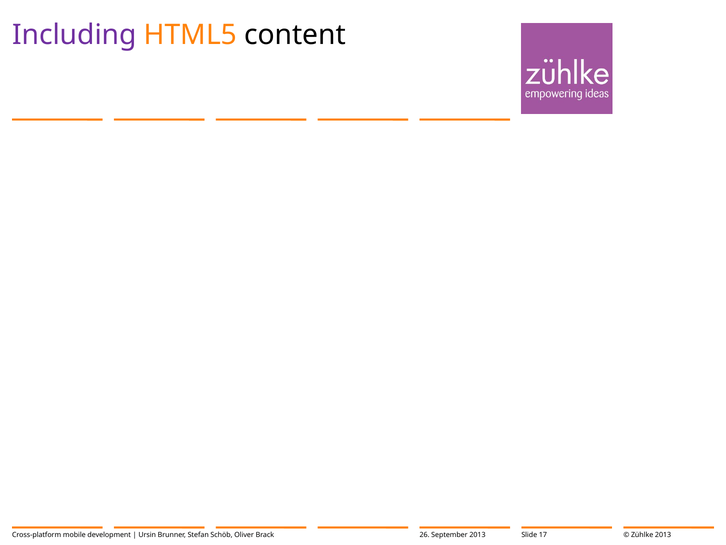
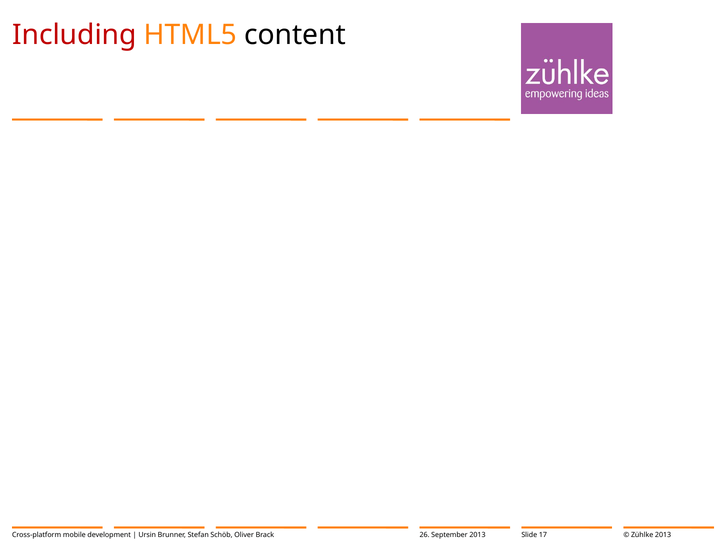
Including colour: purple -> red
